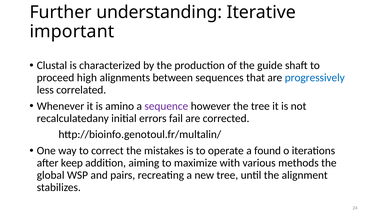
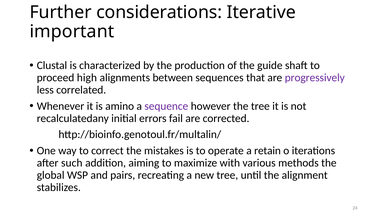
understanding: understanding -> considerations
progressively colour: blue -> purple
found: found -> retain
keep: keep -> such
